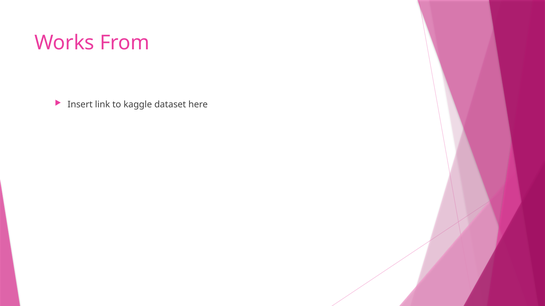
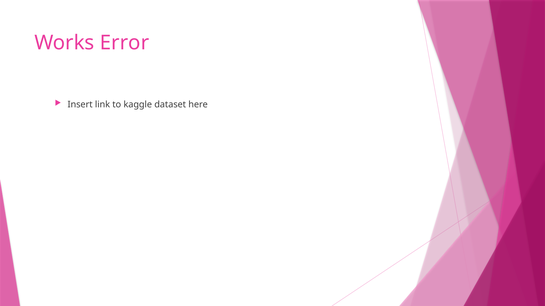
From: From -> Error
